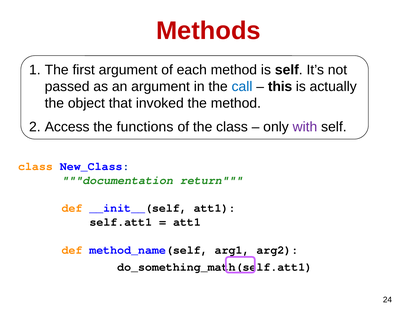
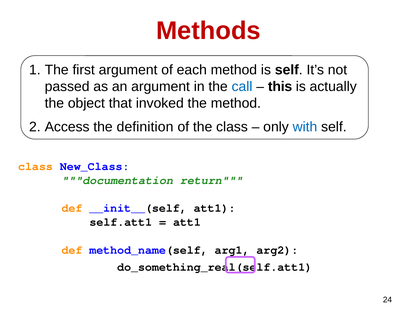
functions: functions -> deﬁnition
with colour: purple -> blue
do_something_math(self.att1: do_something_math(self.att1 -> do_something_real(self.att1
